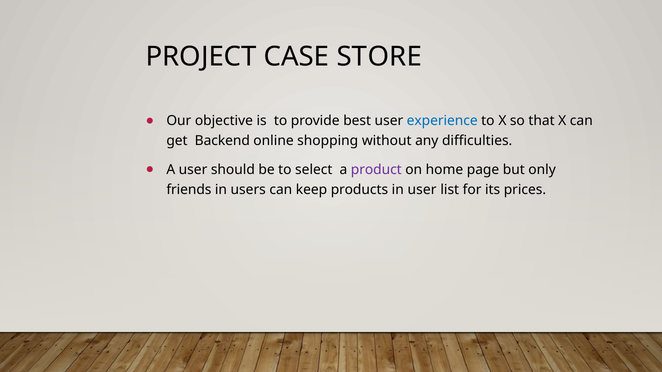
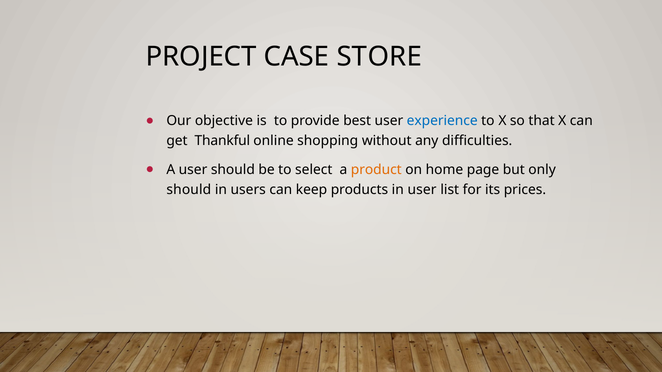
Backend: Backend -> Thankful
product colour: purple -> orange
friends at (189, 190): friends -> should
